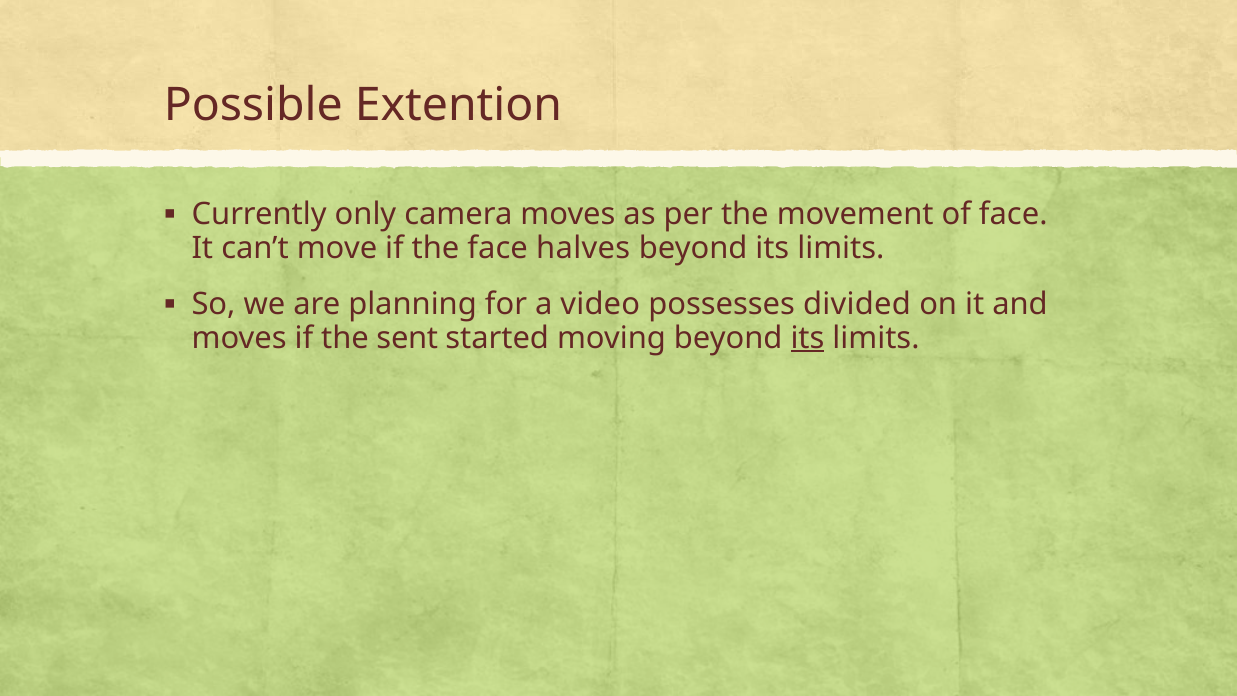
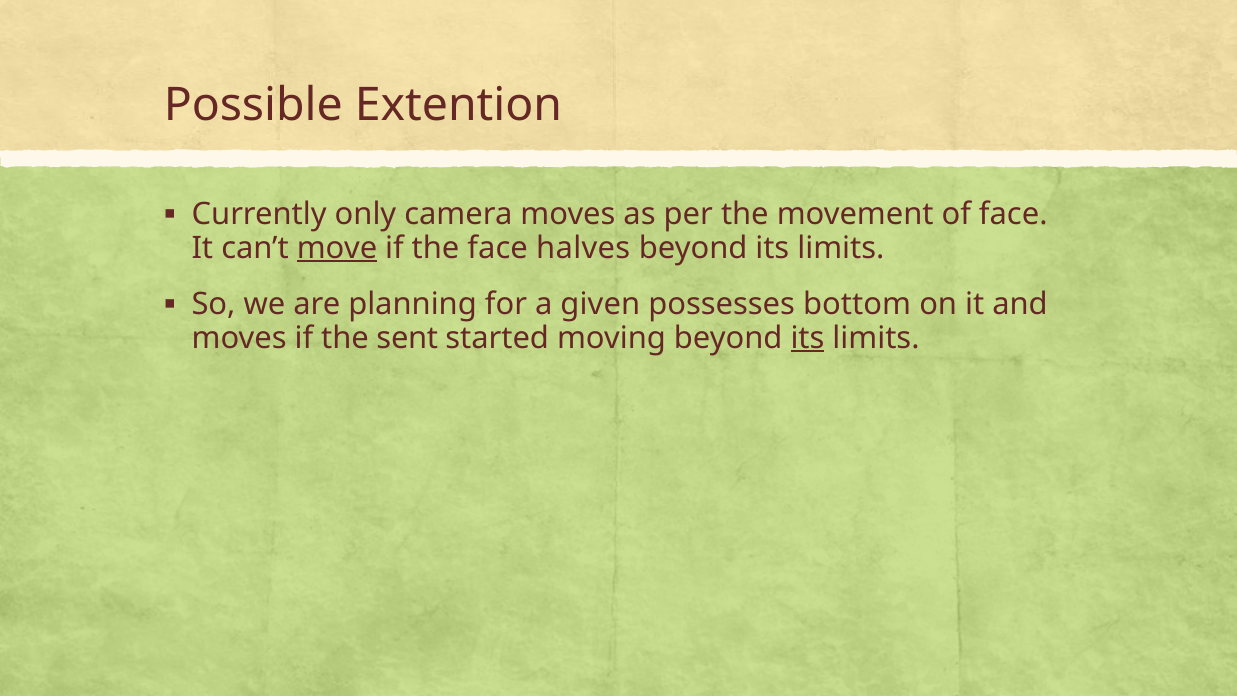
move underline: none -> present
video: video -> given
divided: divided -> bottom
